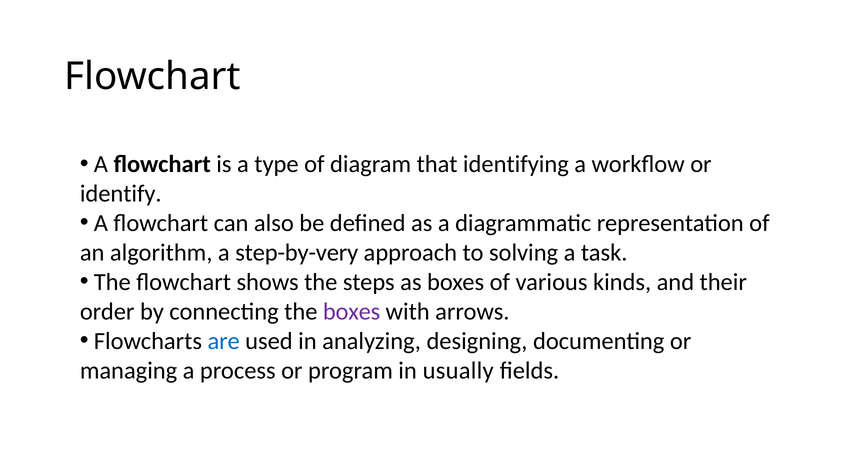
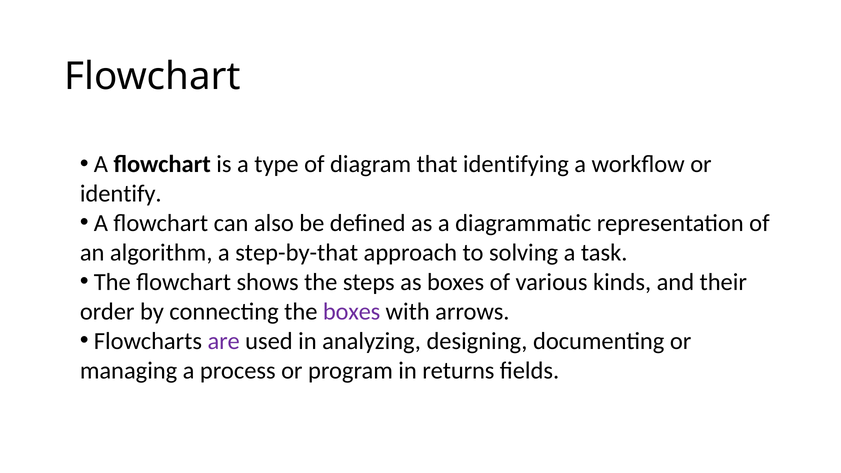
step-by-very: step-by-very -> step-by-that
are colour: blue -> purple
usually: usually -> returns
